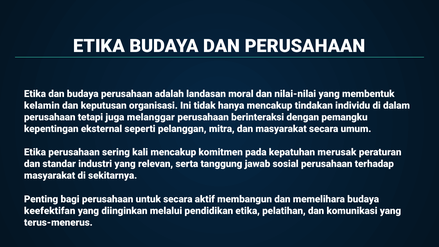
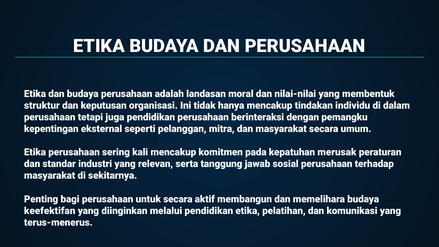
kelamin: kelamin -> struktur
juga melanggar: melanggar -> pendidikan
